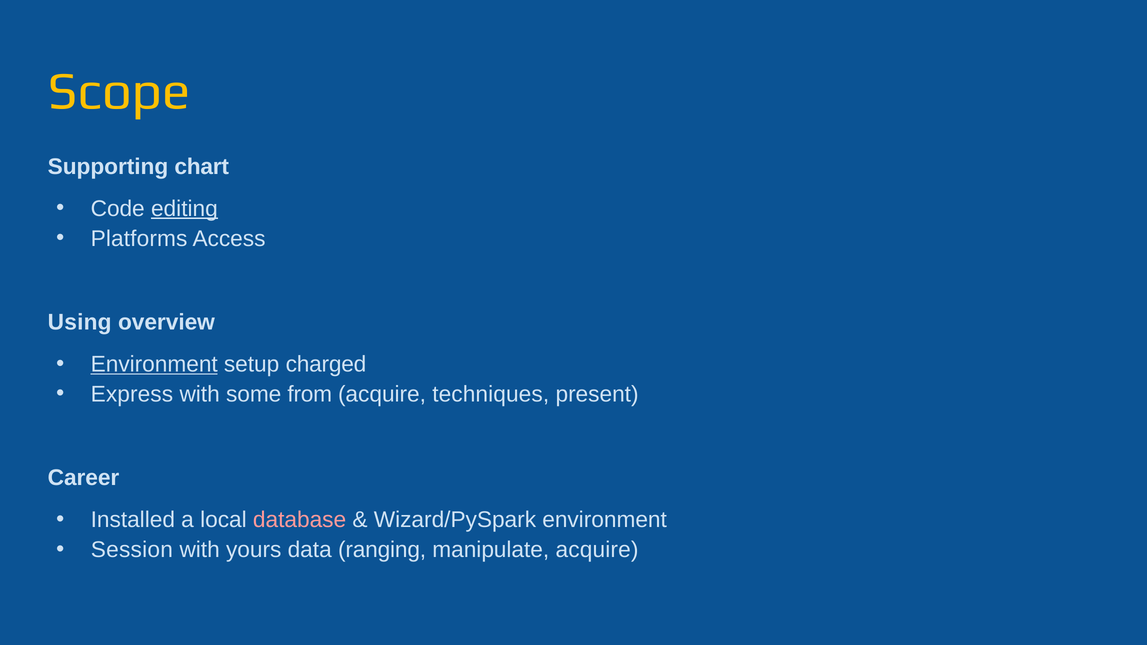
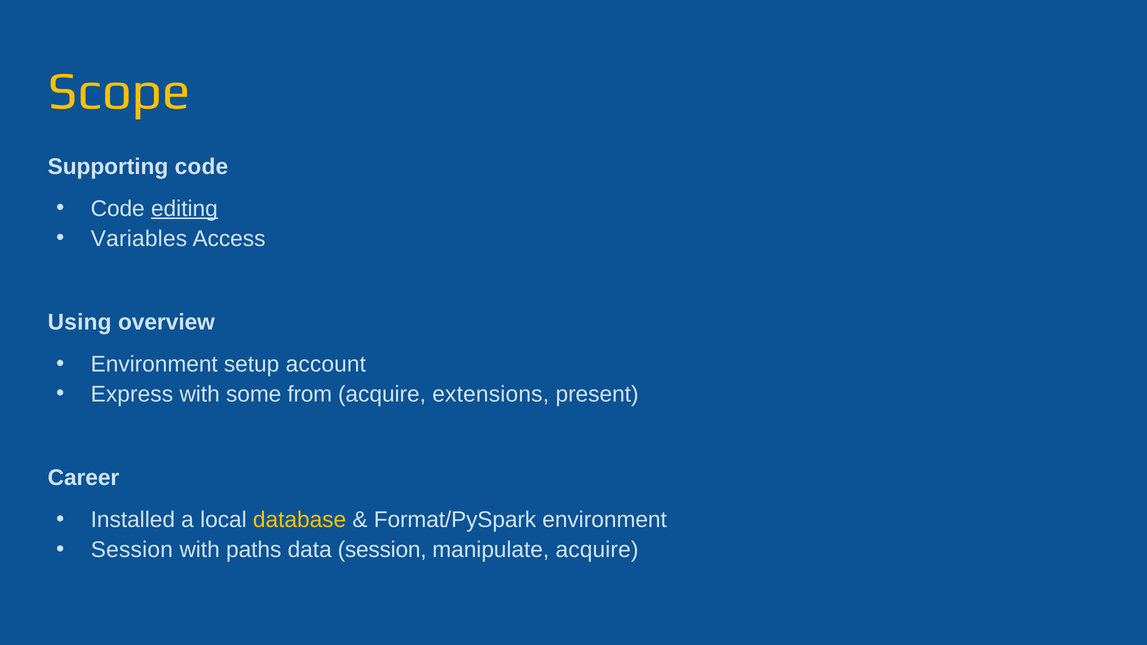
Supporting chart: chart -> code
Platforms: Platforms -> Variables
Environment at (154, 364) underline: present -> none
charged: charged -> account
techniques: techniques -> extensions
database colour: pink -> yellow
Wizard/PySpark: Wizard/PySpark -> Format/PySpark
yours: yours -> paths
data ranging: ranging -> session
